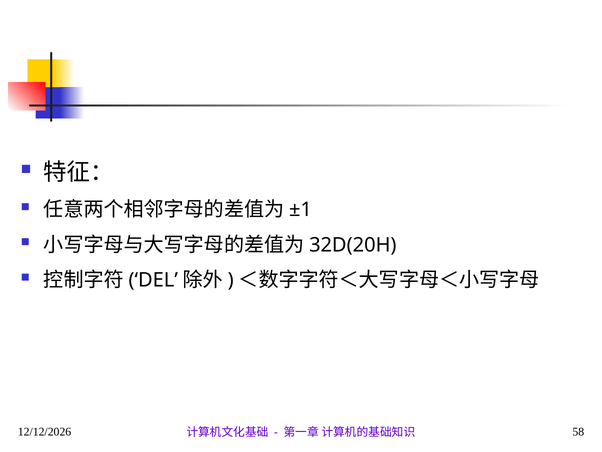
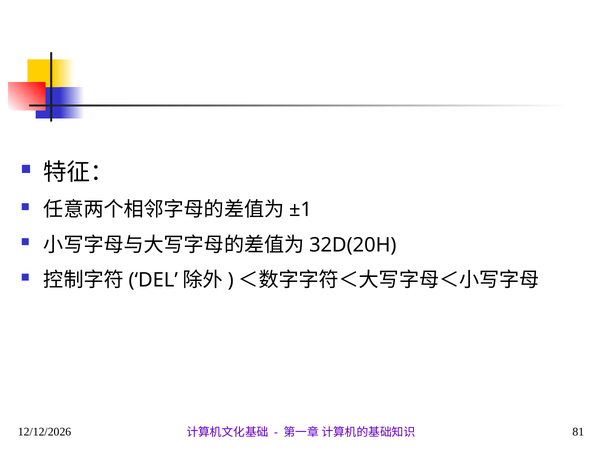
58: 58 -> 81
